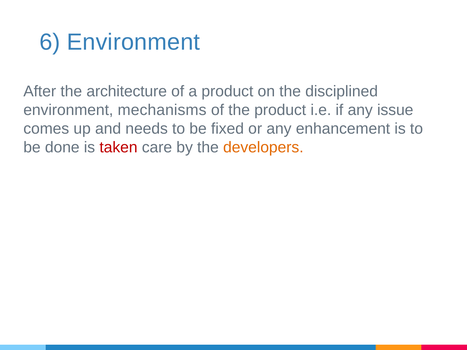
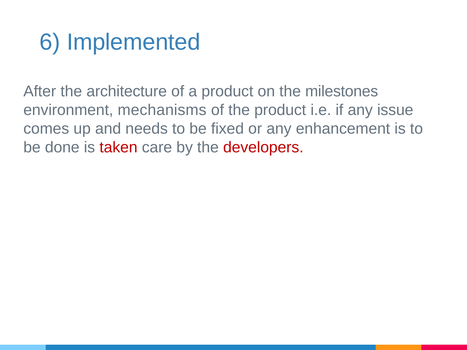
6 Environment: Environment -> Implemented
disciplined: disciplined -> milestones
developers colour: orange -> red
